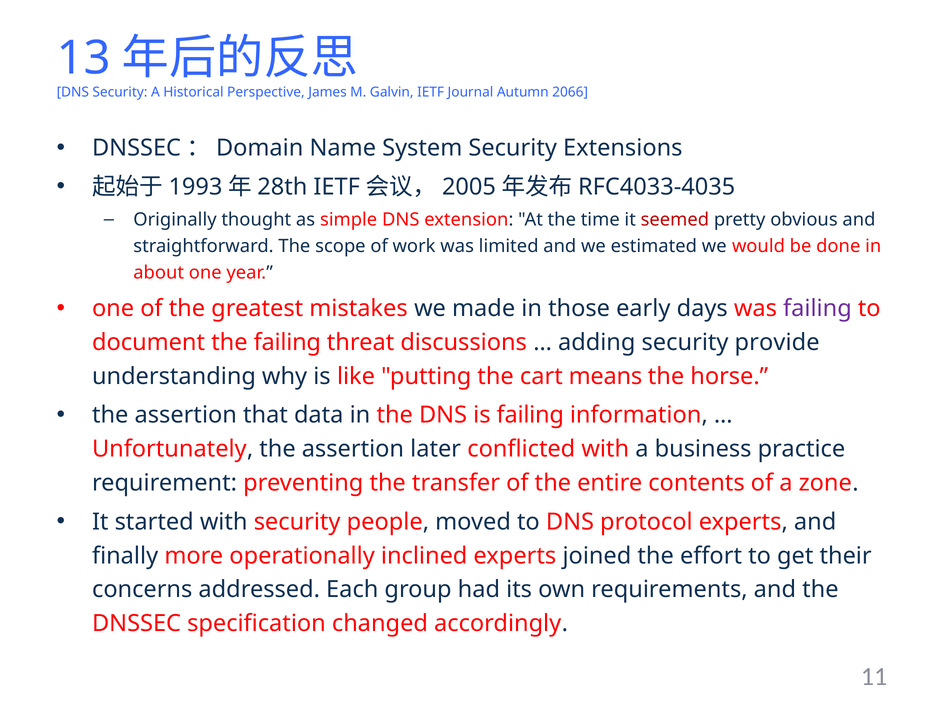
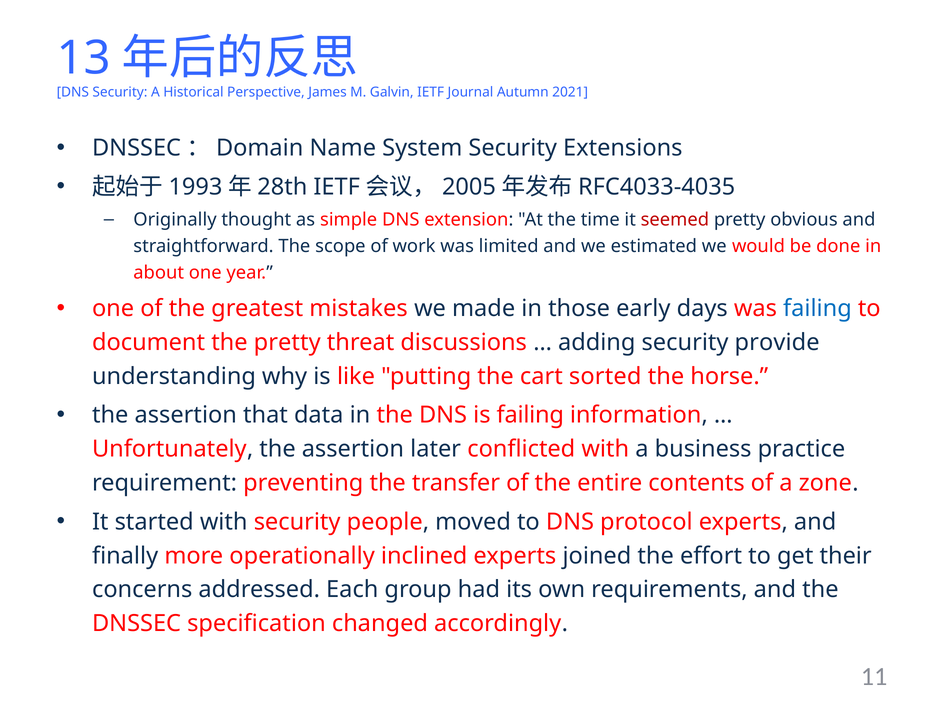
2066: 2066 -> 2021
failing at (817, 308) colour: purple -> blue
the failing: failing -> pretty
means: means -> sorted
